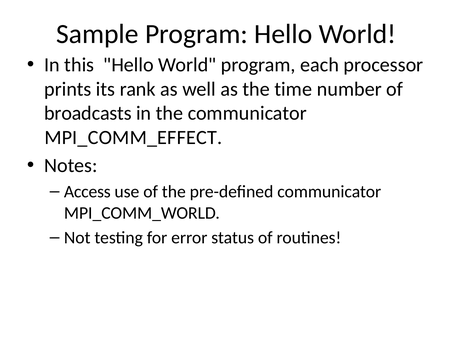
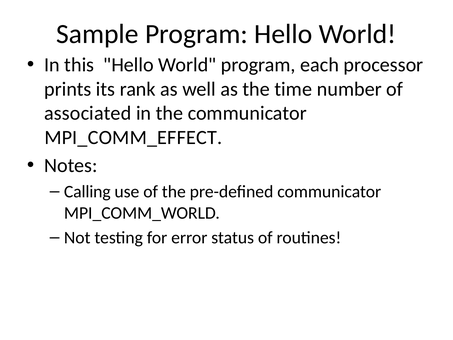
broadcasts: broadcasts -> associated
Access: Access -> Calling
